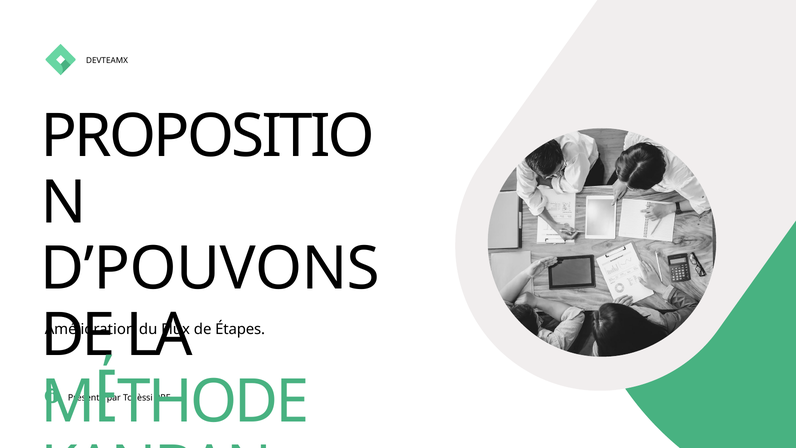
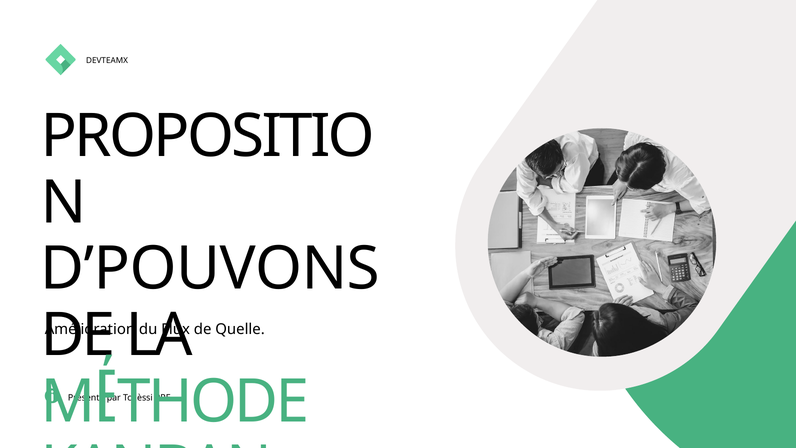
Étapes: Étapes -> Quelle
